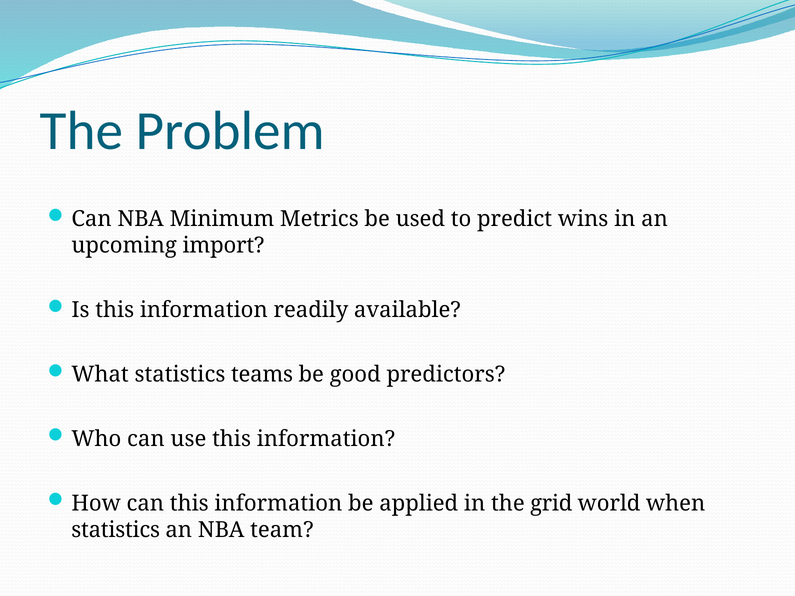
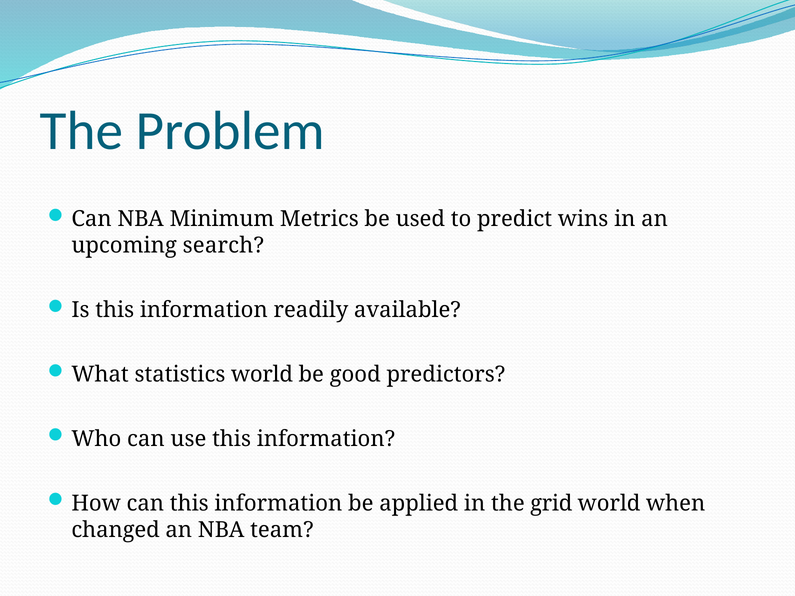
import: import -> search
statistics teams: teams -> world
statistics at (116, 530): statistics -> changed
